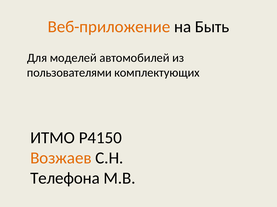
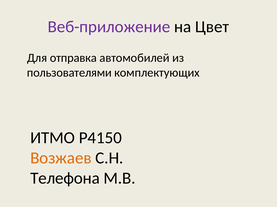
Веб-приложение colour: orange -> purple
Быть: Быть -> Цвет
моделей: моделей -> отправка
